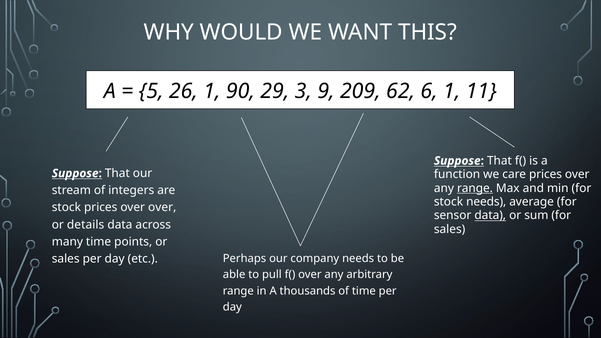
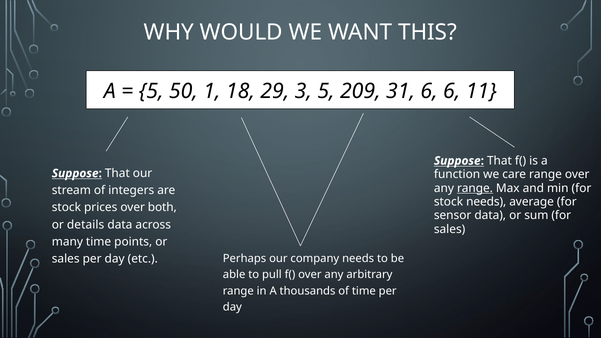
26: 26 -> 50
90: 90 -> 18
3 9: 9 -> 5
62: 62 -> 31
6 1: 1 -> 6
care prices: prices -> range
over over: over -> both
data at (490, 216) underline: present -> none
